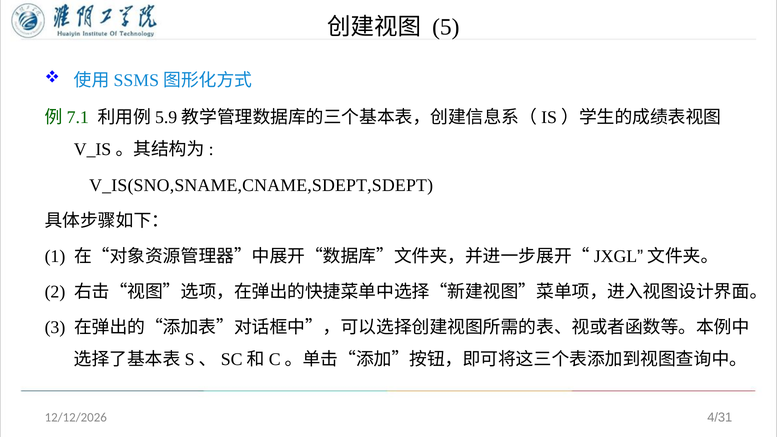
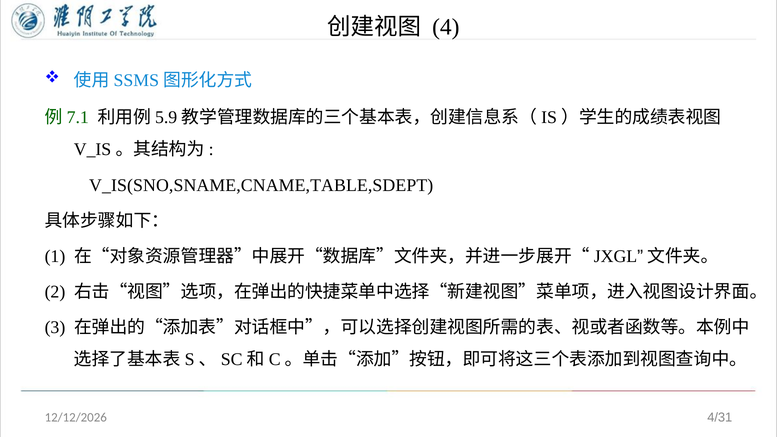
5: 5 -> 4
V_IS(SNO,SNAME,CNAME,SDEPT,SDEPT: V_IS(SNO,SNAME,CNAME,SDEPT,SDEPT -> V_IS(SNO,SNAME,CNAME,TABLE,SDEPT
